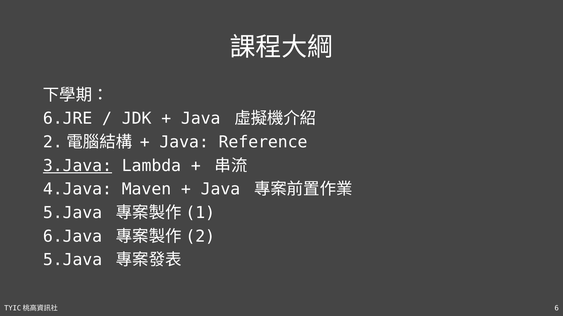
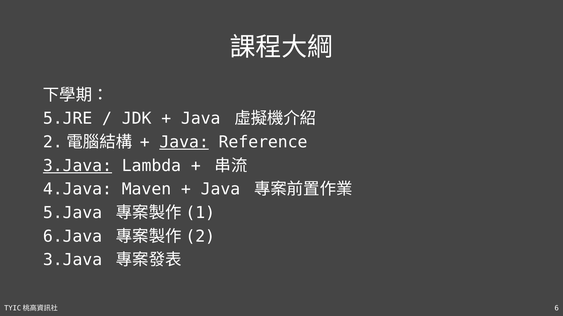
6.JRE: 6.JRE -> 5.JRE
Java at (184, 142) underline: none -> present
5.Java at (73, 260): 5.Java -> 3.Java
